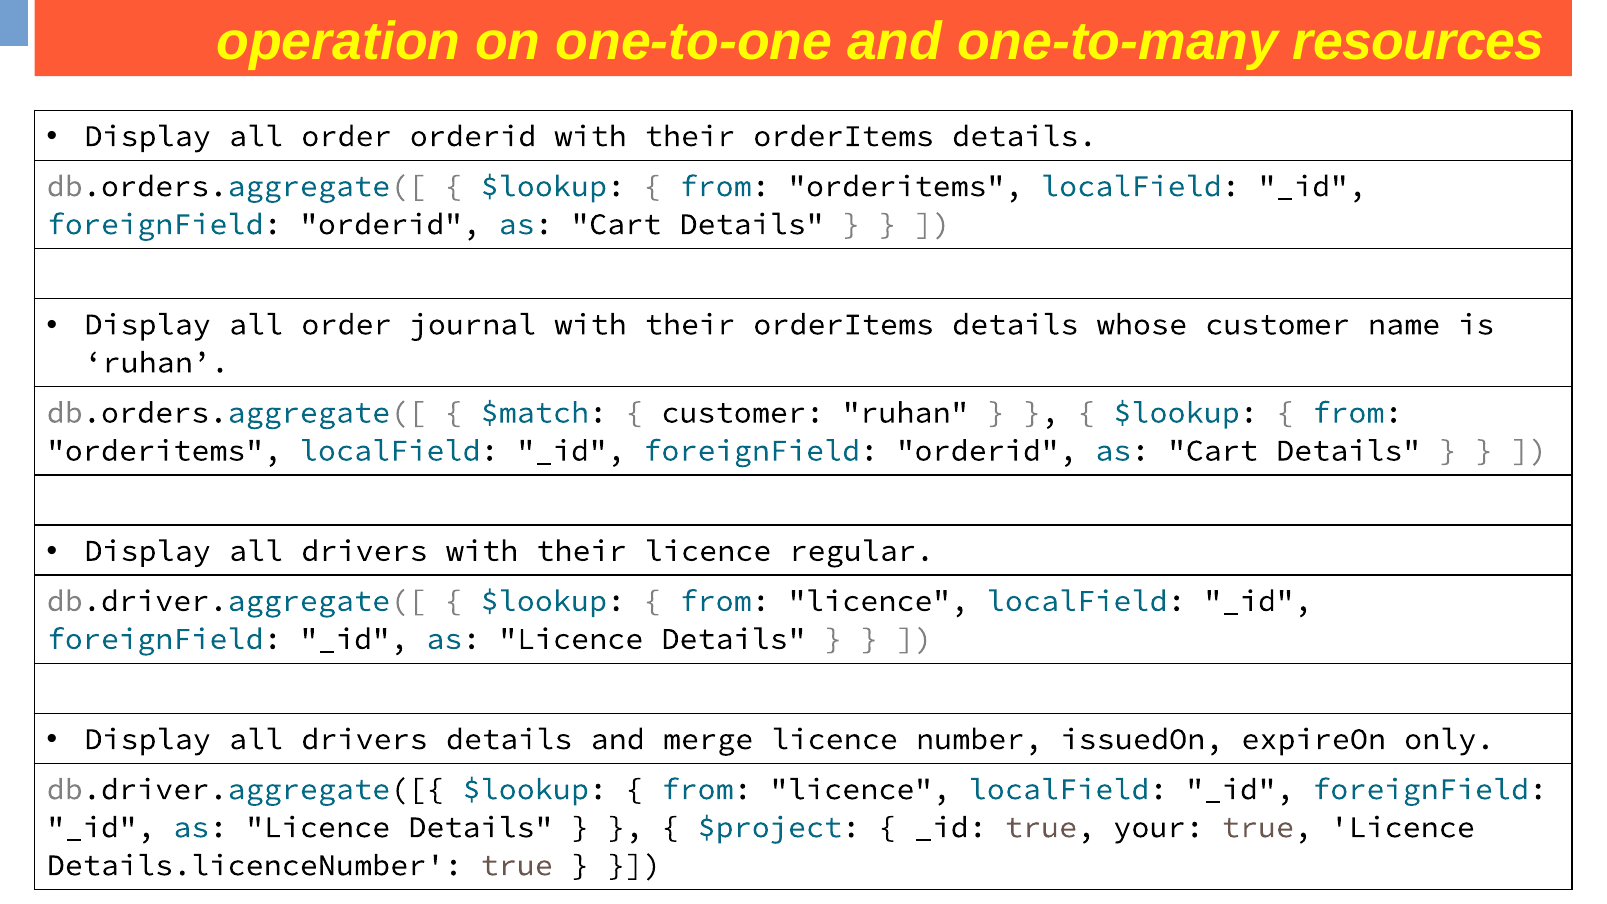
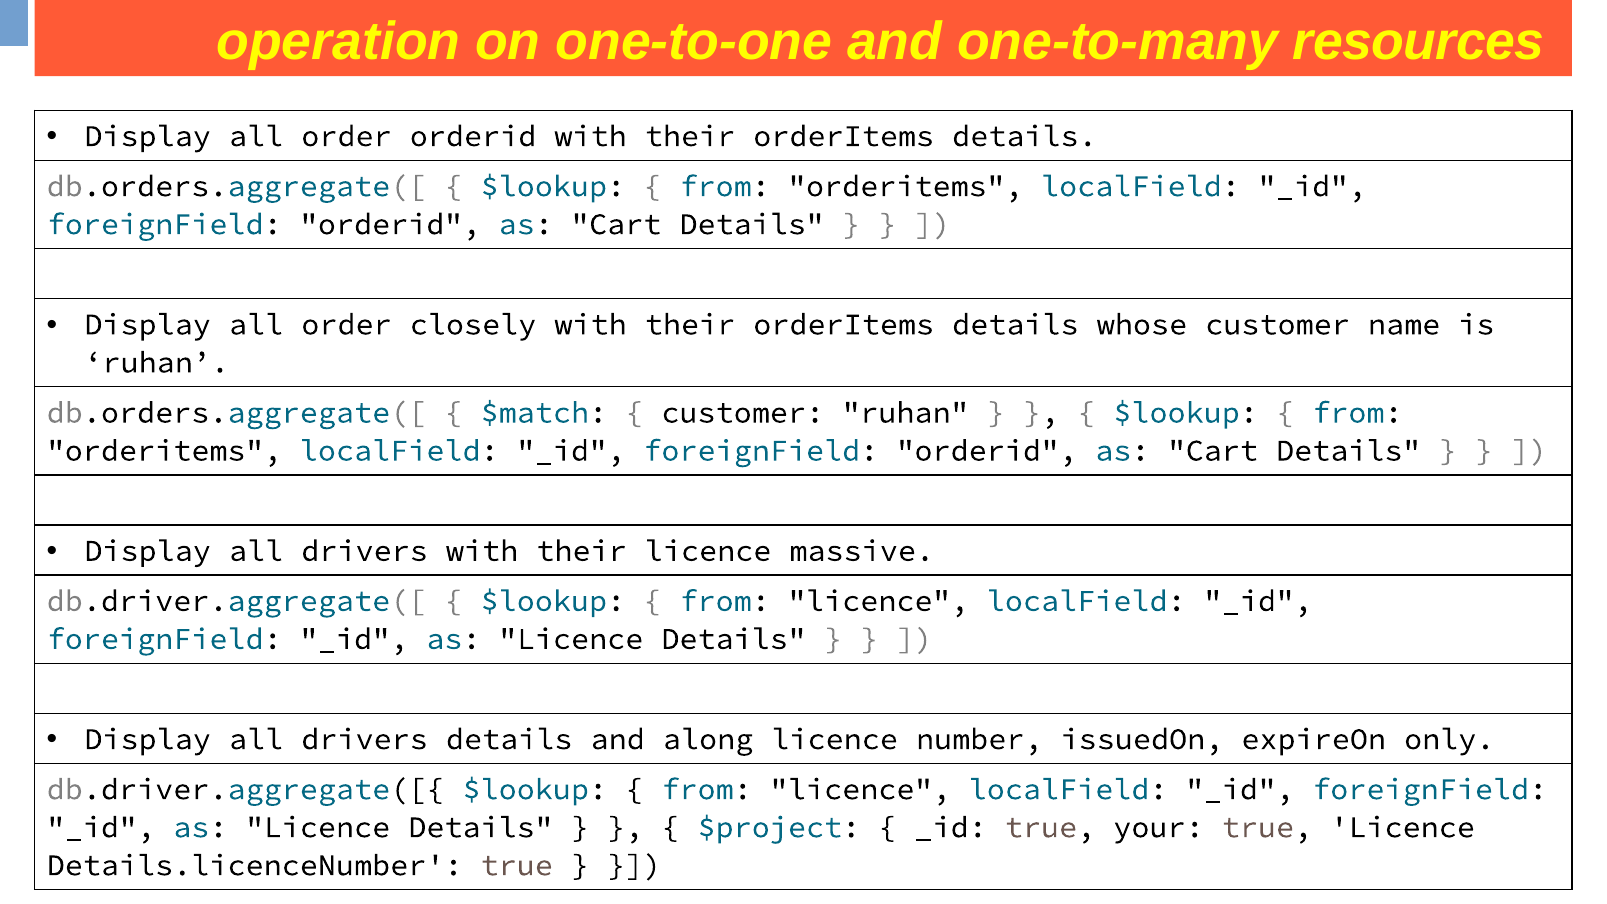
journal: journal -> closely
regular: regular -> massive
merge: merge -> along
